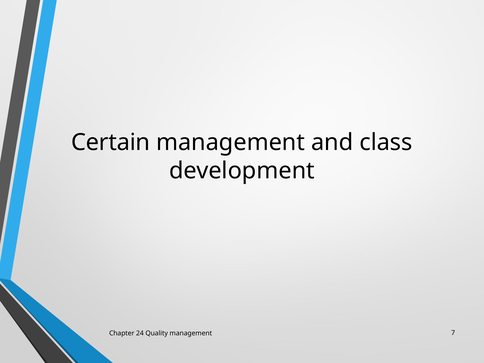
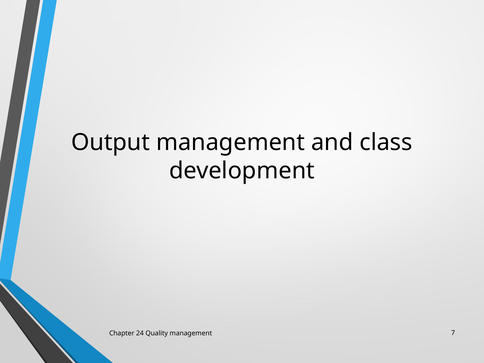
Certain: Certain -> Output
